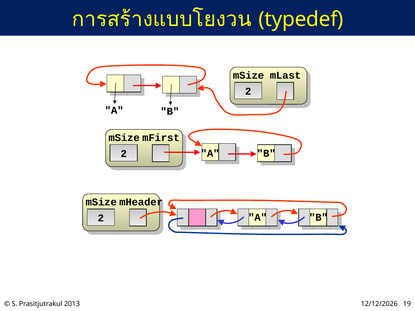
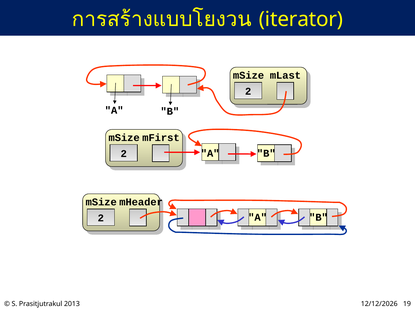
typedef: typedef -> iterator
